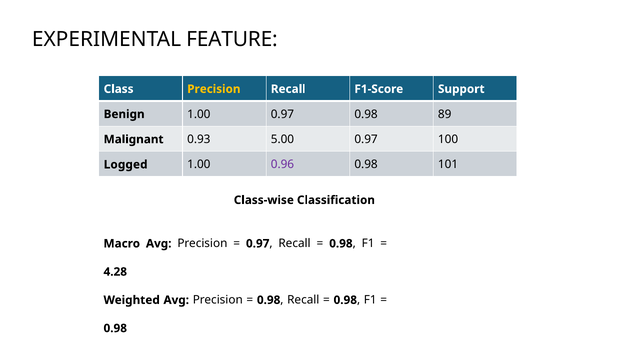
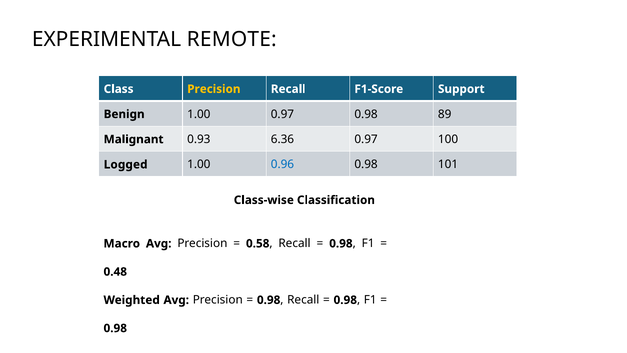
FEATURE: FEATURE -> REMOTE
5.00: 5.00 -> 6.36
0.96 colour: purple -> blue
0.97 at (258, 243): 0.97 -> 0.58
4.28: 4.28 -> 0.48
